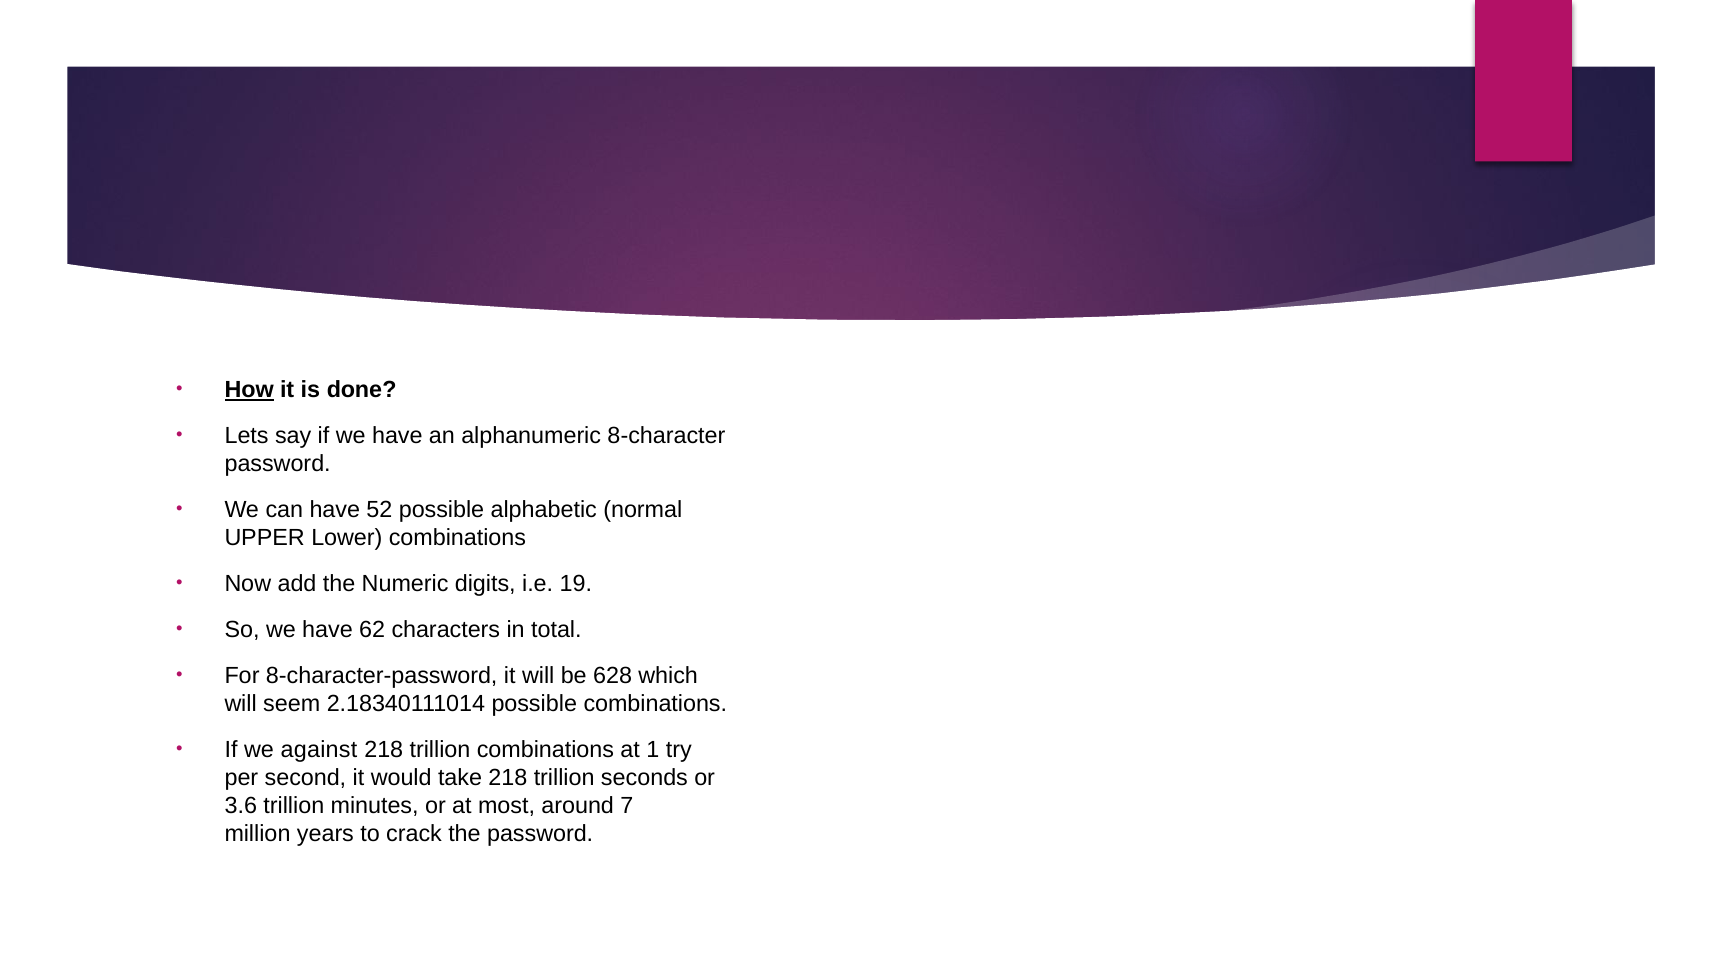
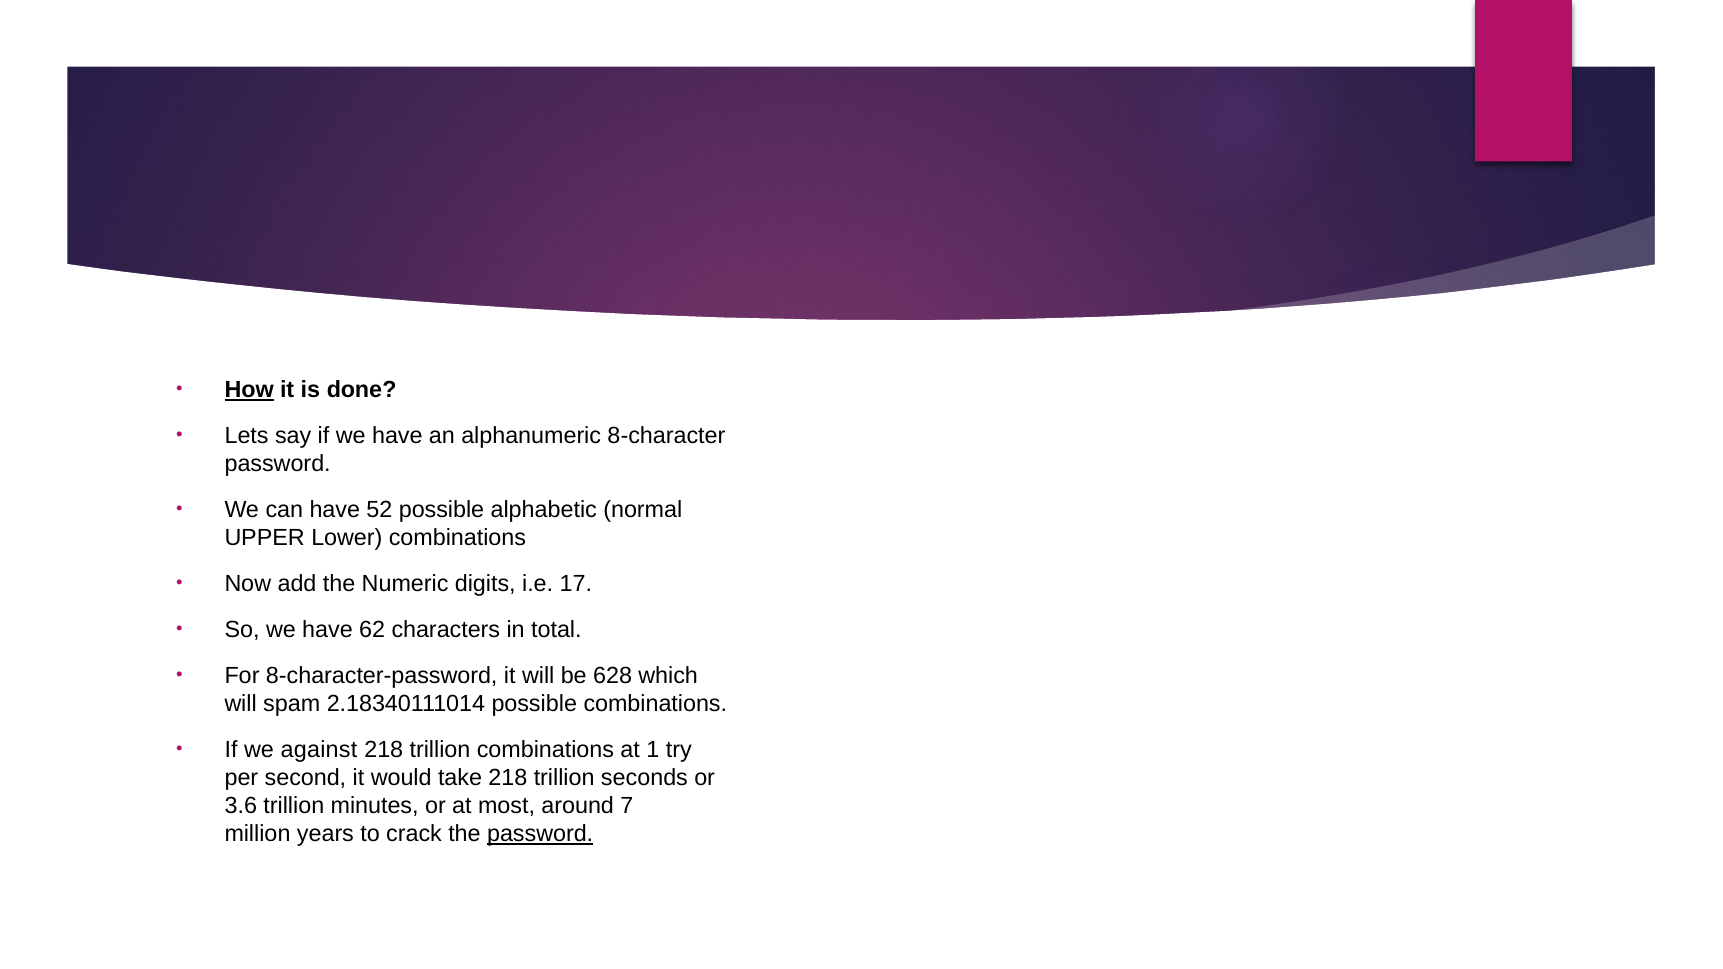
19: 19 -> 17
seem: seem -> spam
password at (540, 834) underline: none -> present
